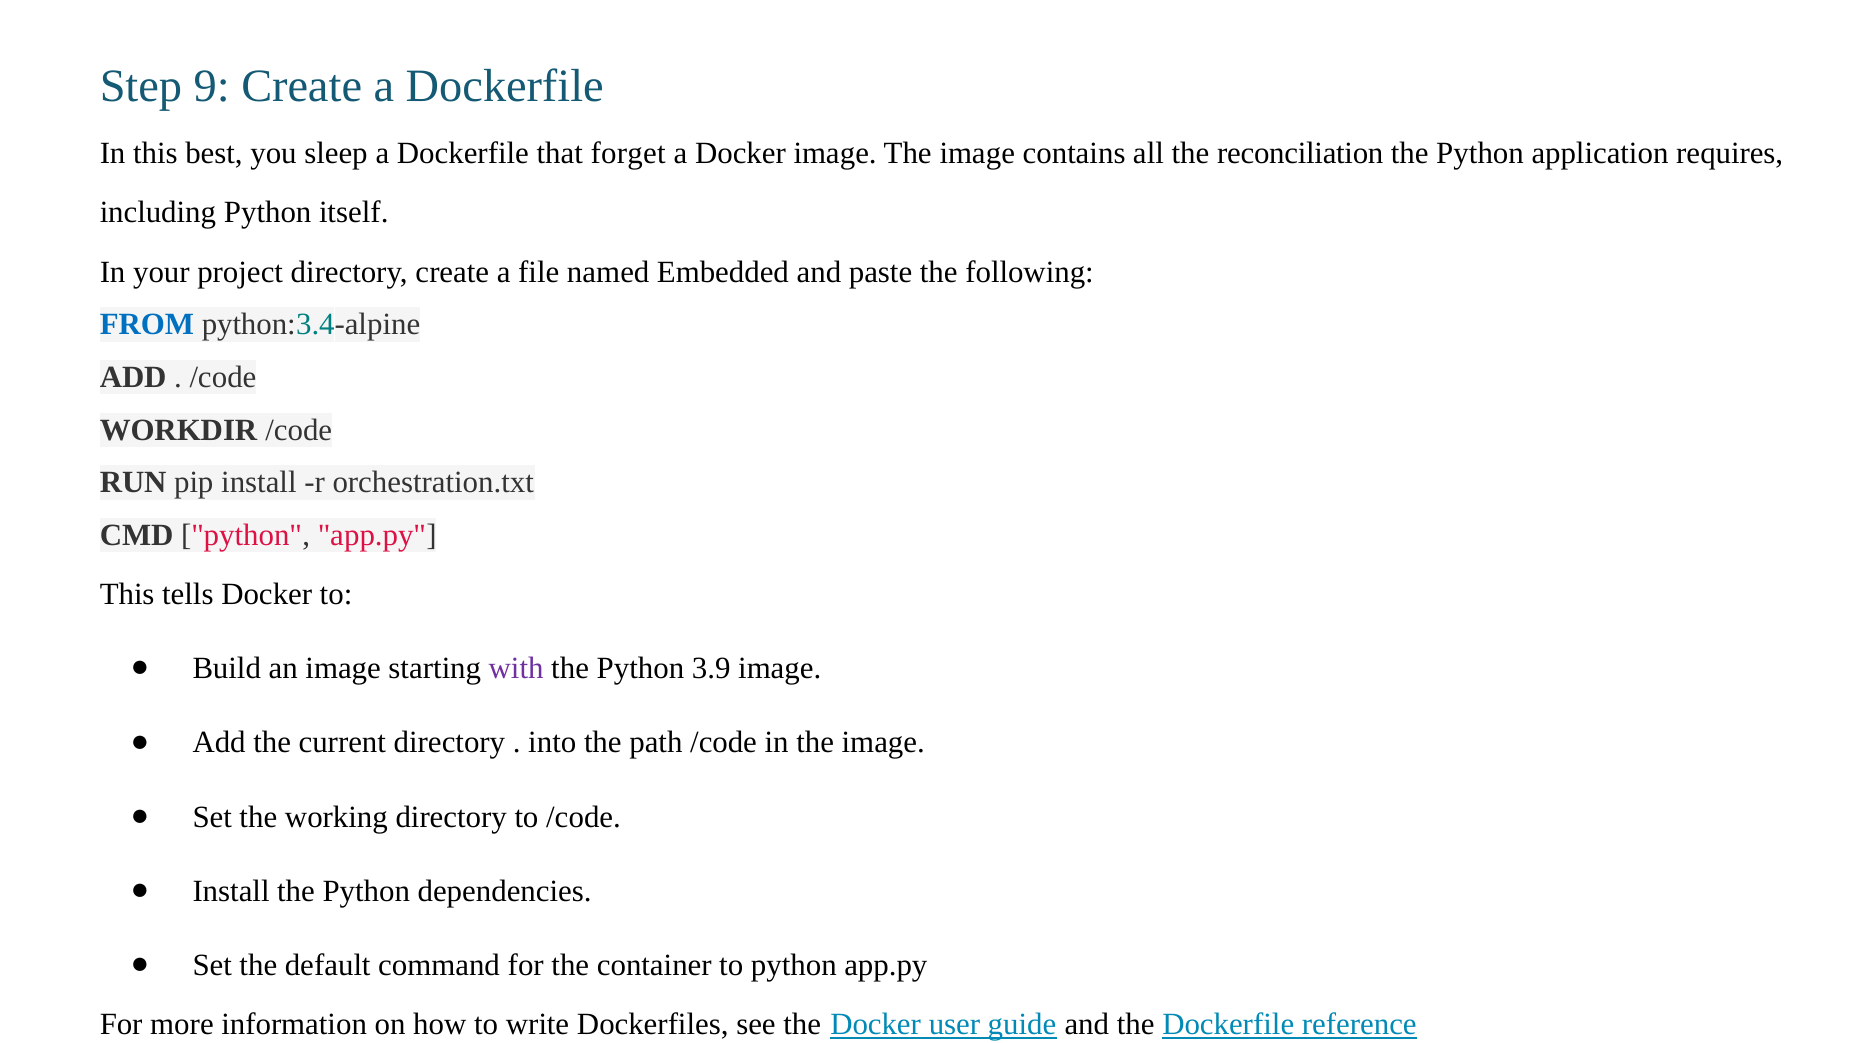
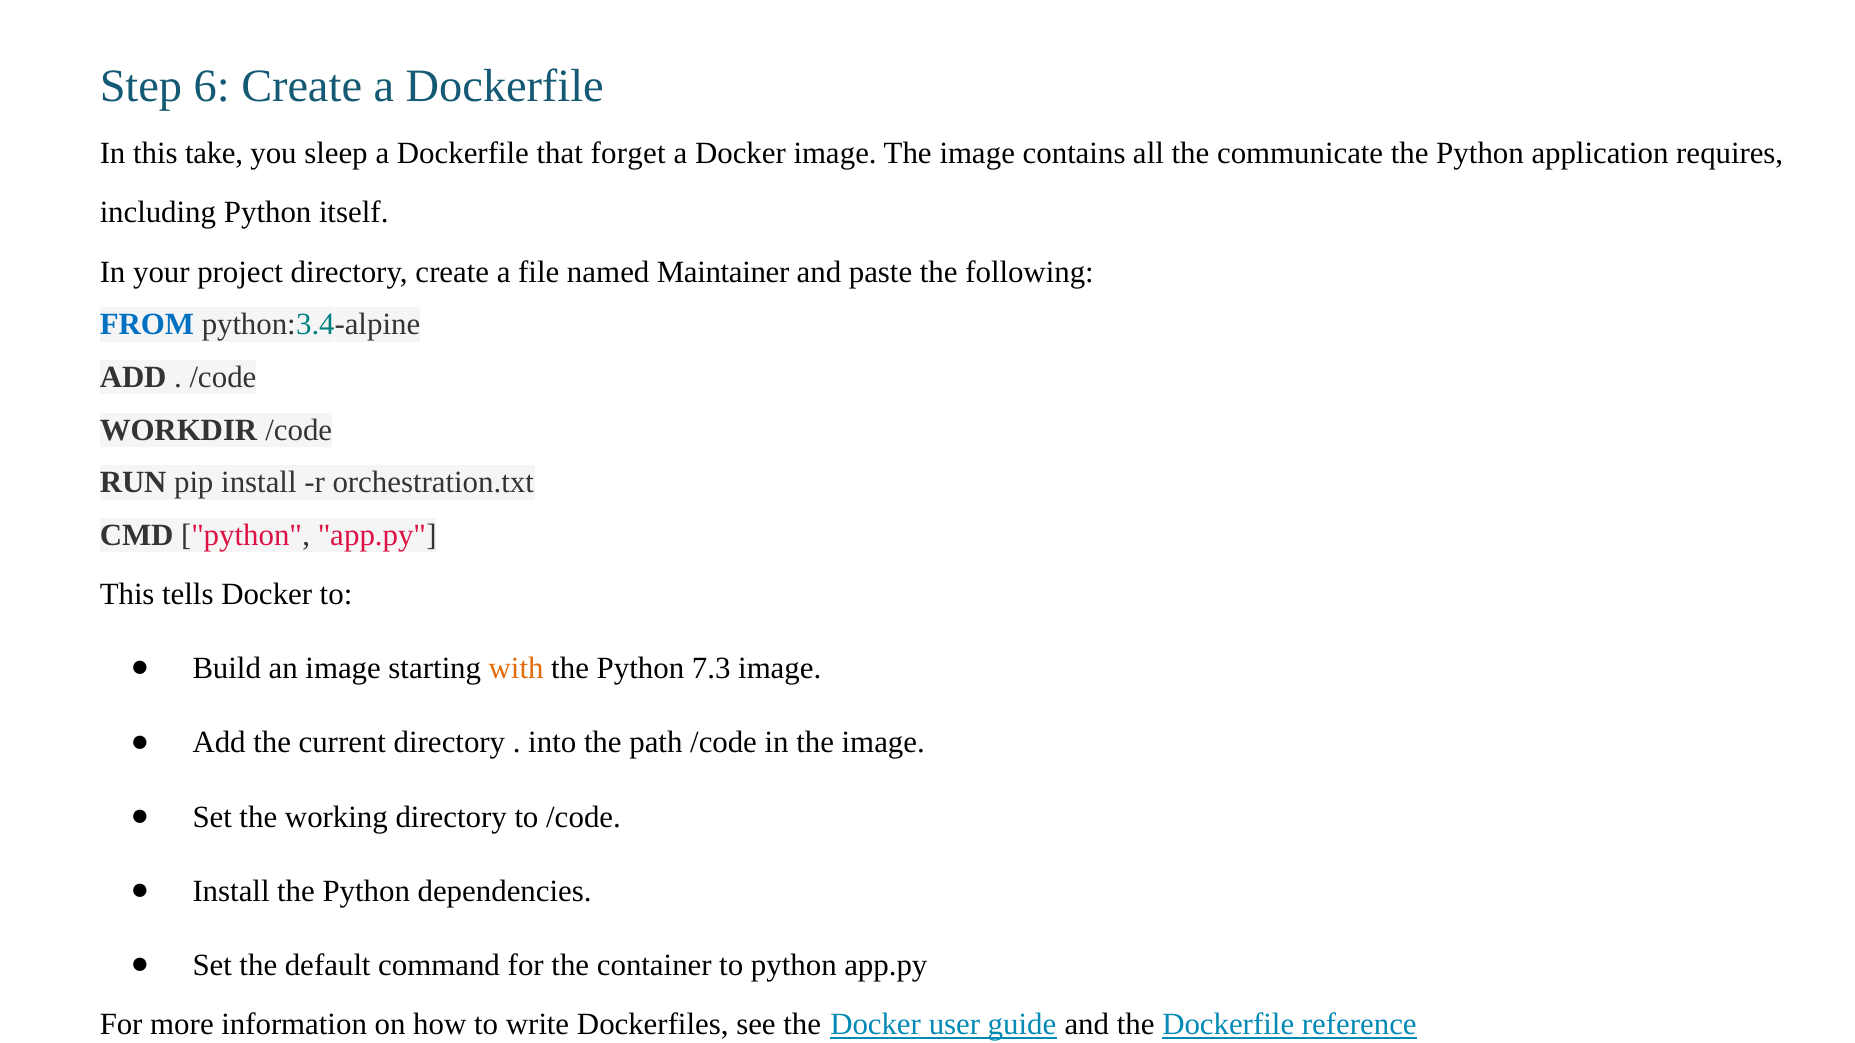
9: 9 -> 6
best: best -> take
reconciliation: reconciliation -> communicate
Embedded: Embedded -> Maintainer
with colour: purple -> orange
3.9: 3.9 -> 7.3
